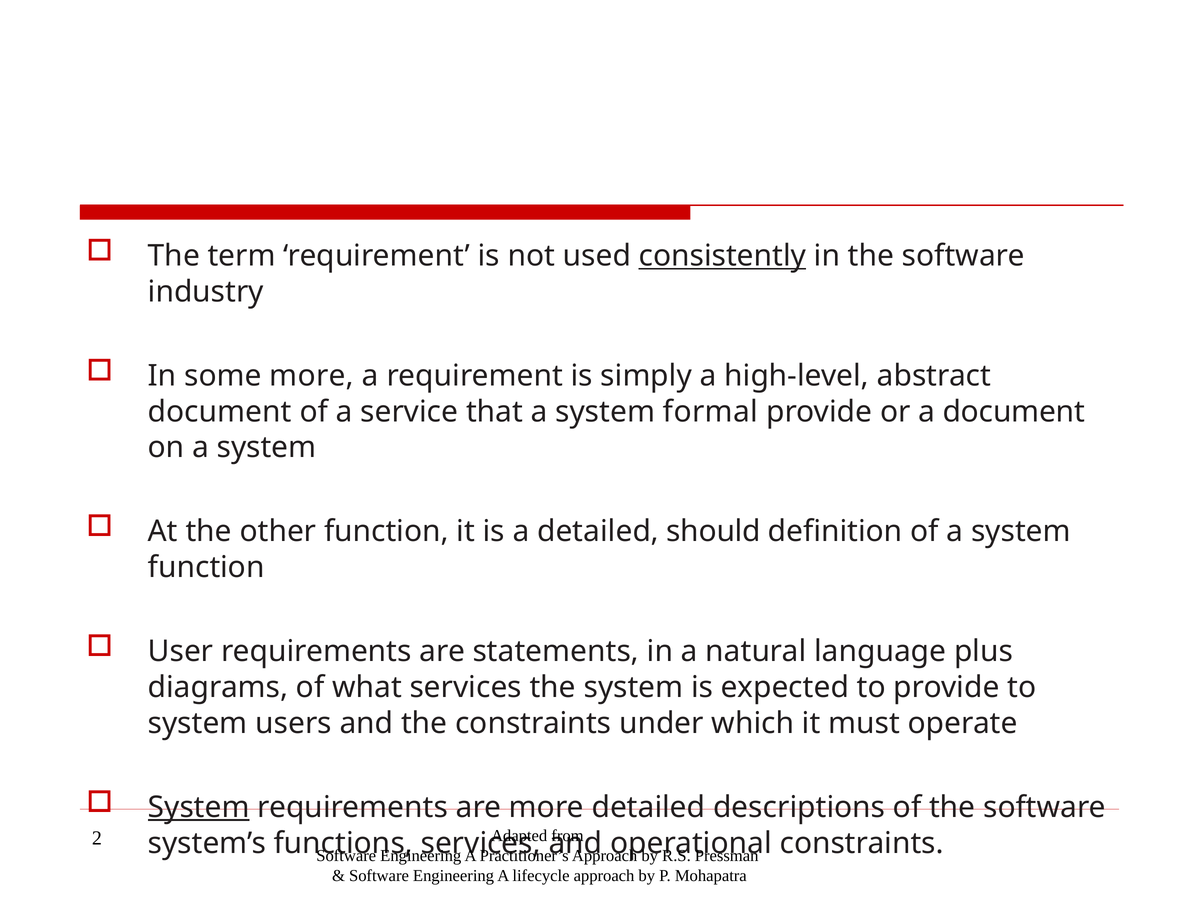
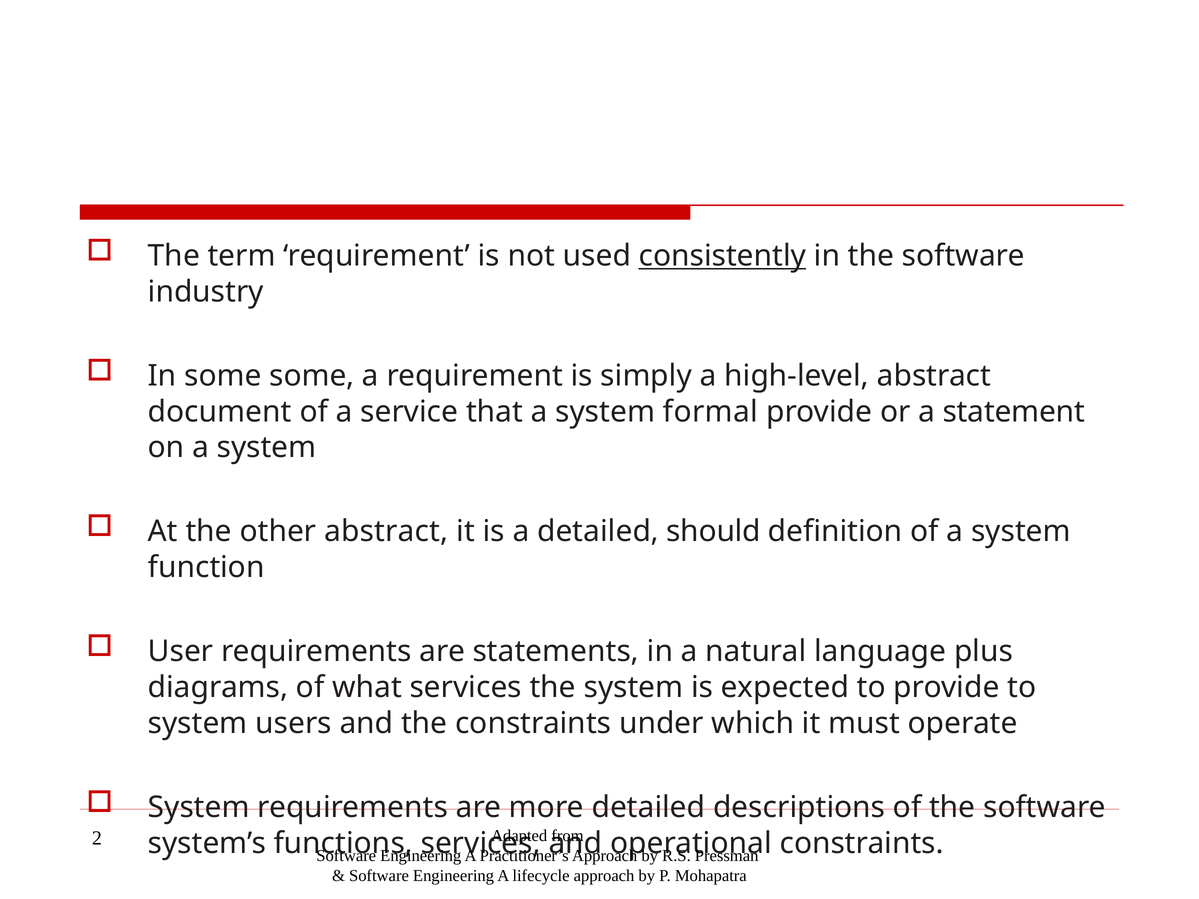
some more: more -> some
a document: document -> statement
other function: function -> abstract
System at (199, 807) underline: present -> none
